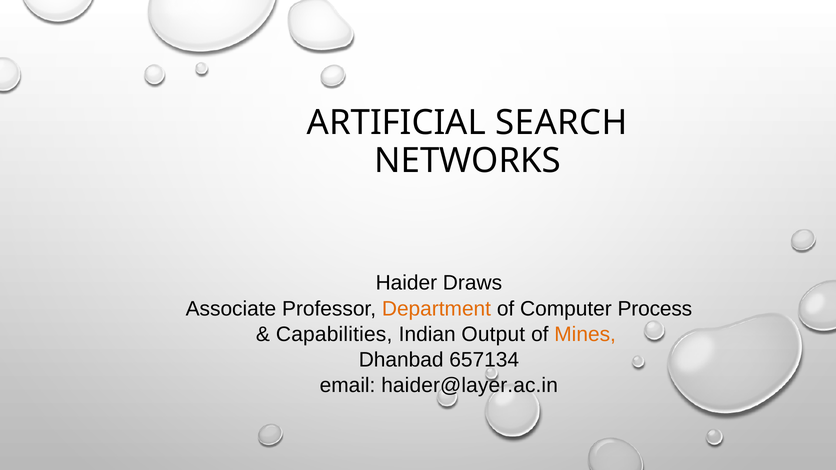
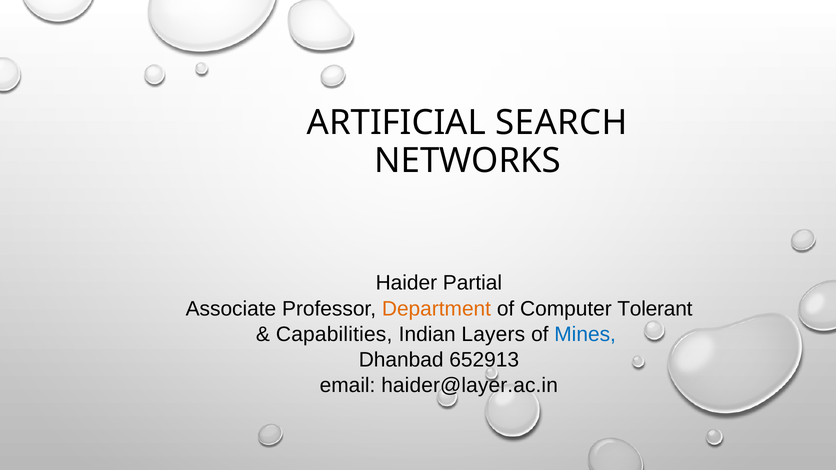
Draws: Draws -> Partial
Process: Process -> Tolerant
Output: Output -> Layers
Mines colour: orange -> blue
657134: 657134 -> 652913
